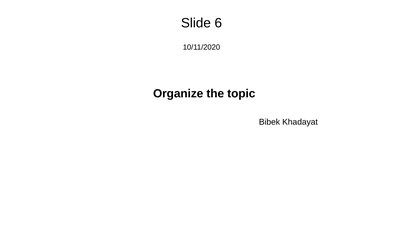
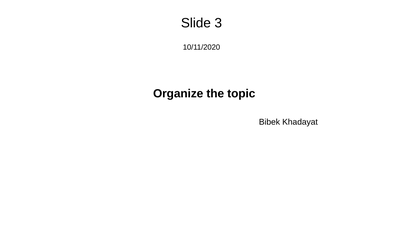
6: 6 -> 3
